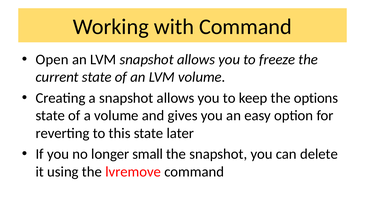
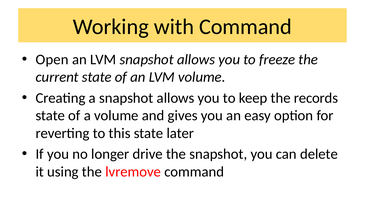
options: options -> records
small: small -> drive
